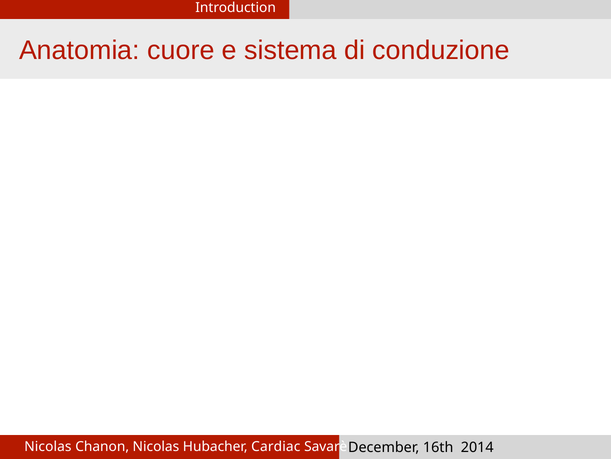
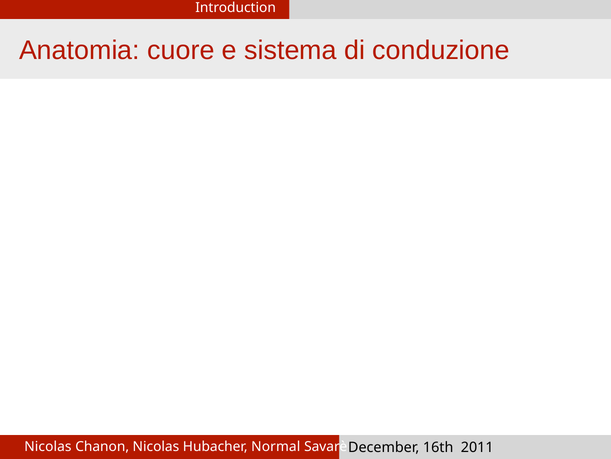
Cardiac: Cardiac -> Normal
2014: 2014 -> 2011
